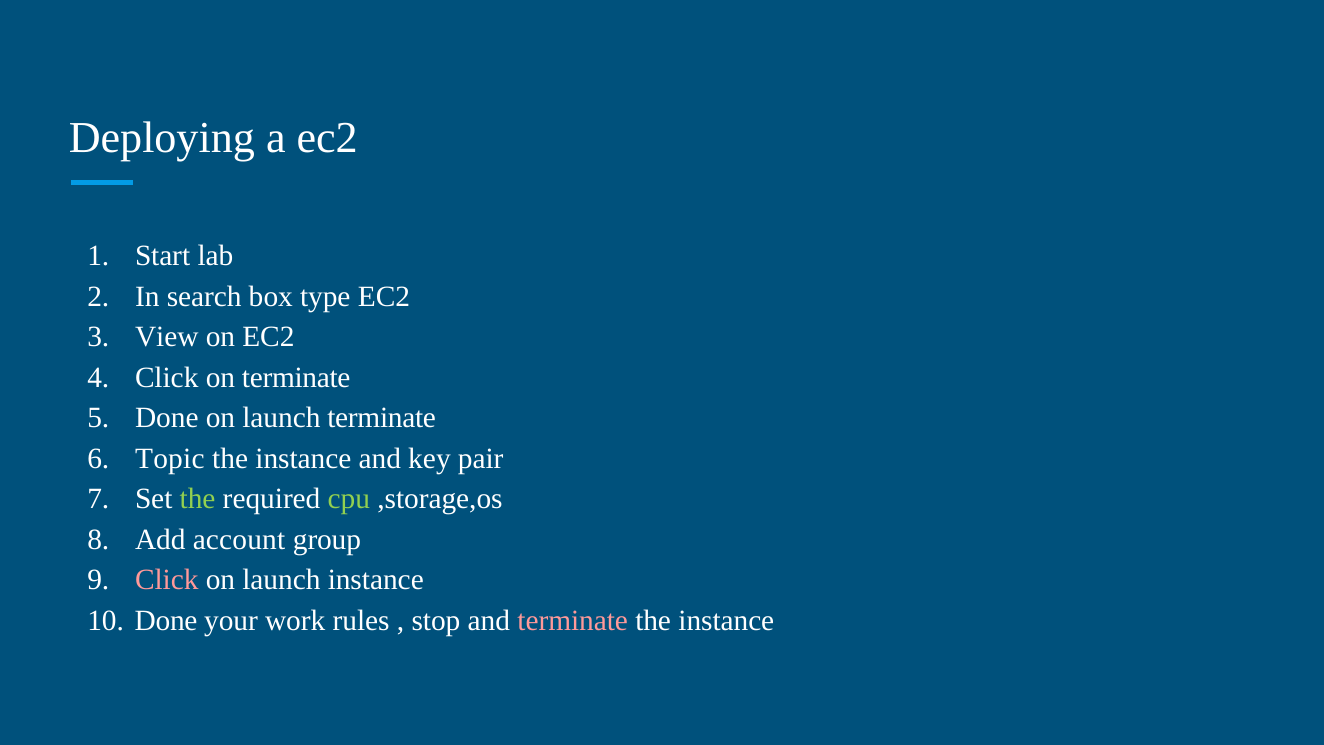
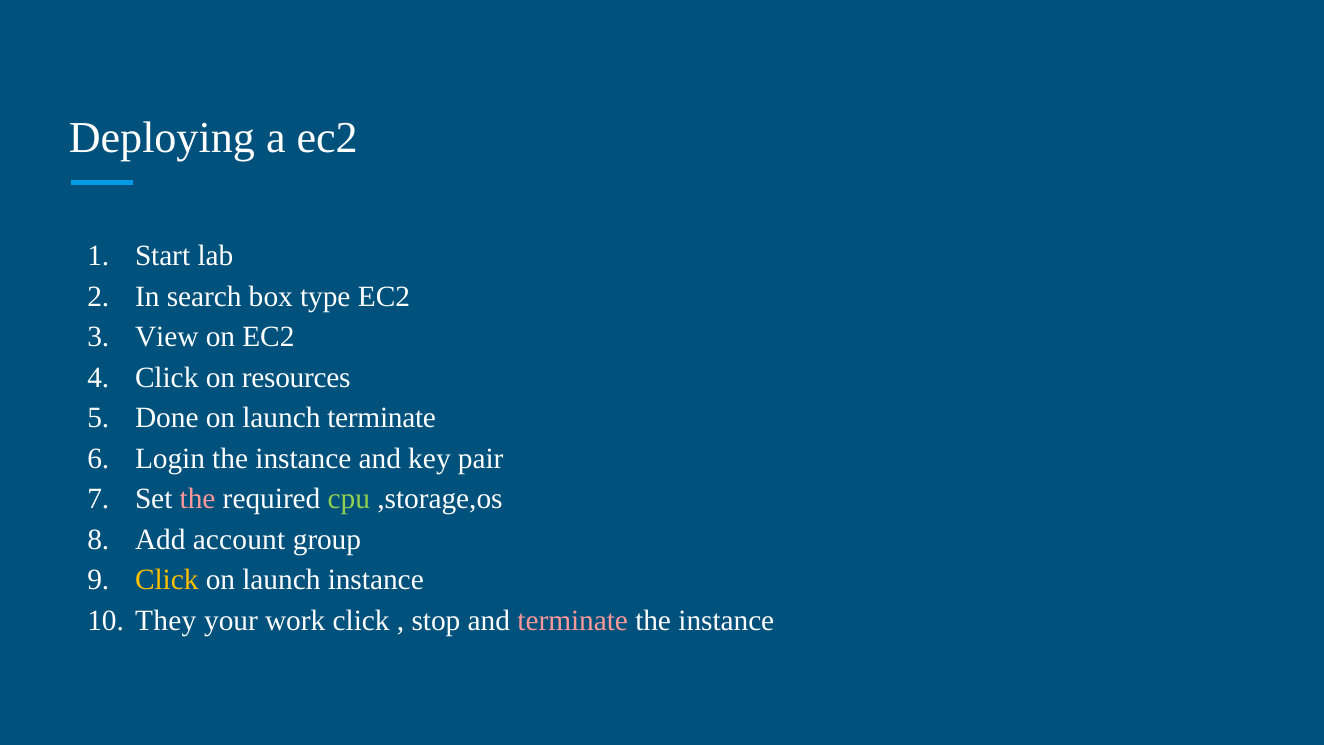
on terminate: terminate -> resources
Topic: Topic -> Login
the at (198, 499) colour: light green -> pink
Click at (167, 580) colour: pink -> yellow
Done at (166, 620): Done -> They
work rules: rules -> click
